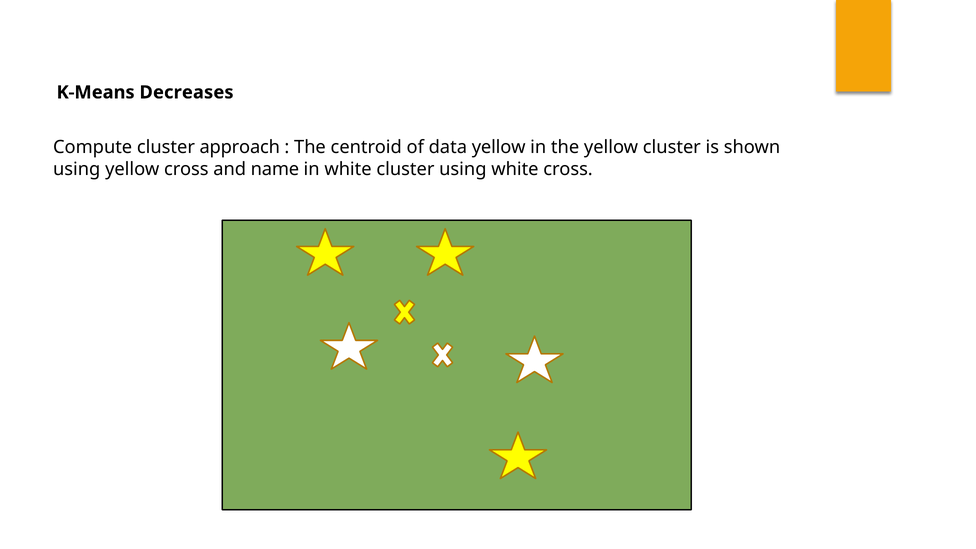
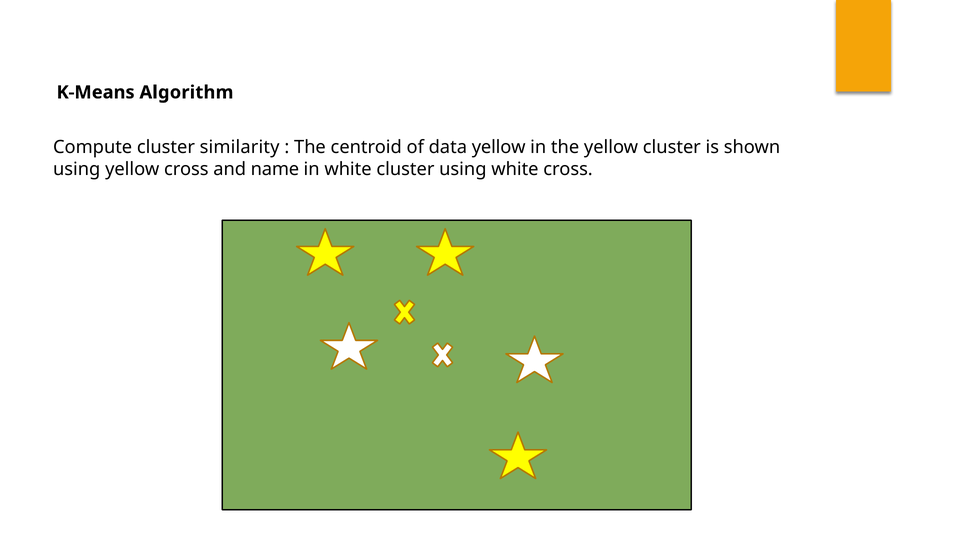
Decreases: Decreases -> Algorithm
approach: approach -> similarity
